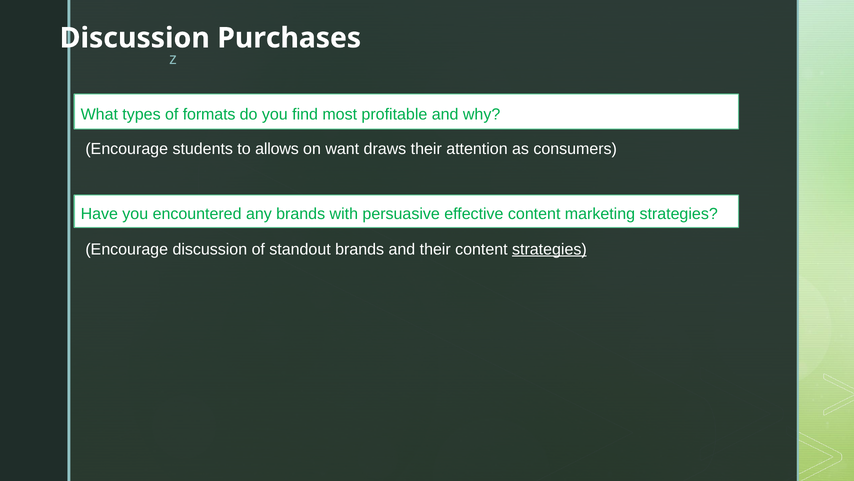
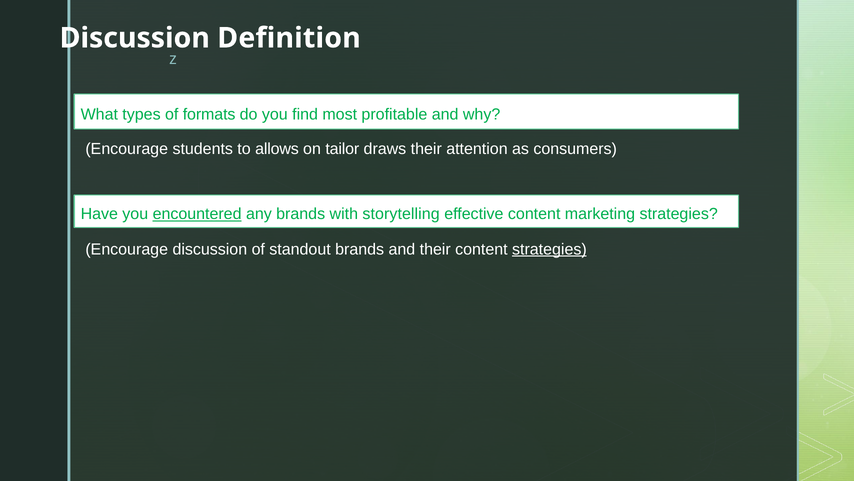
Purchases: Purchases -> Definition
want: want -> tailor
encountered underline: none -> present
persuasive: persuasive -> storytelling
